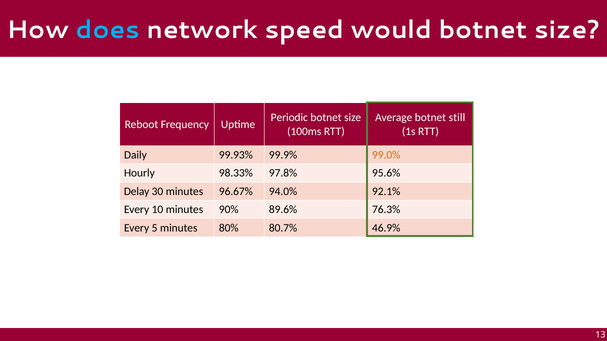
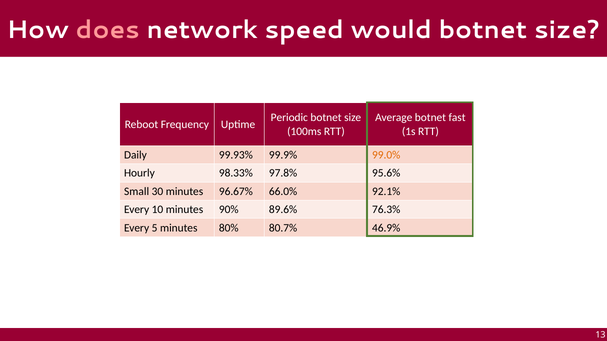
does colour: light blue -> pink
still: still -> fast
Delay: Delay -> Small
94.0%: 94.0% -> 66.0%
